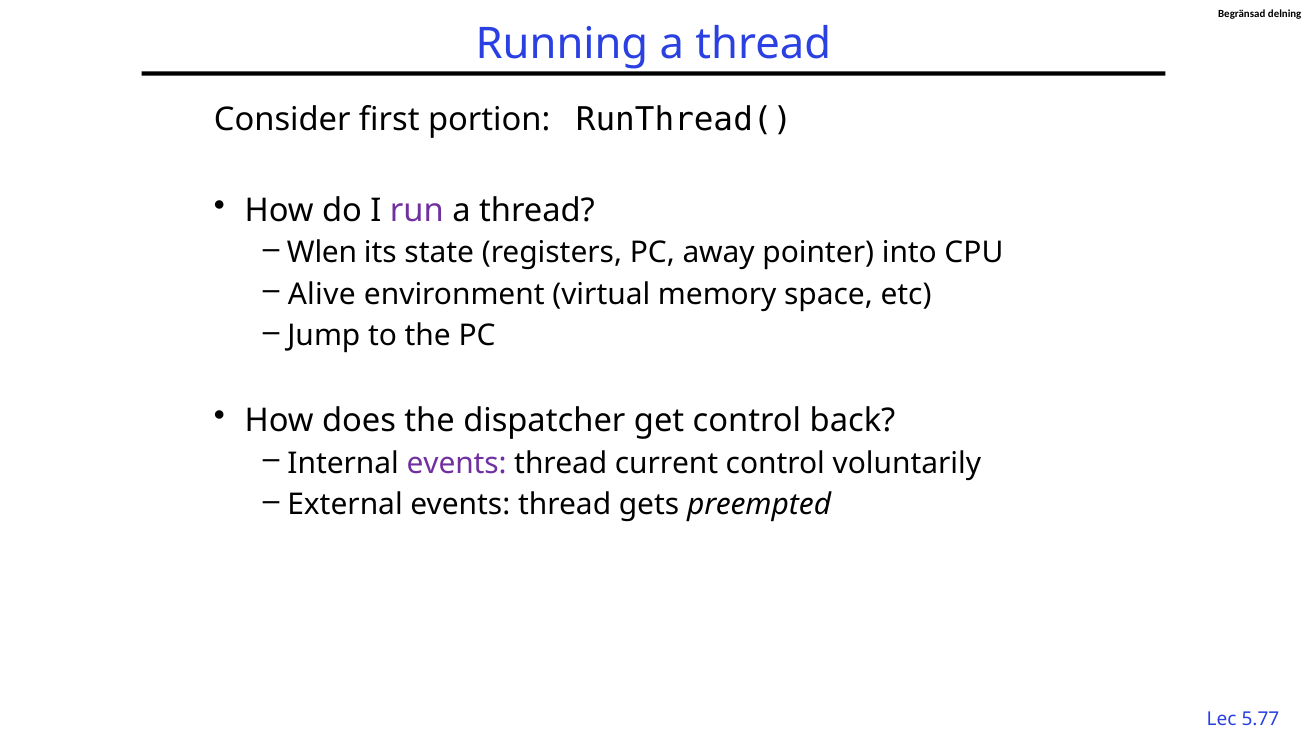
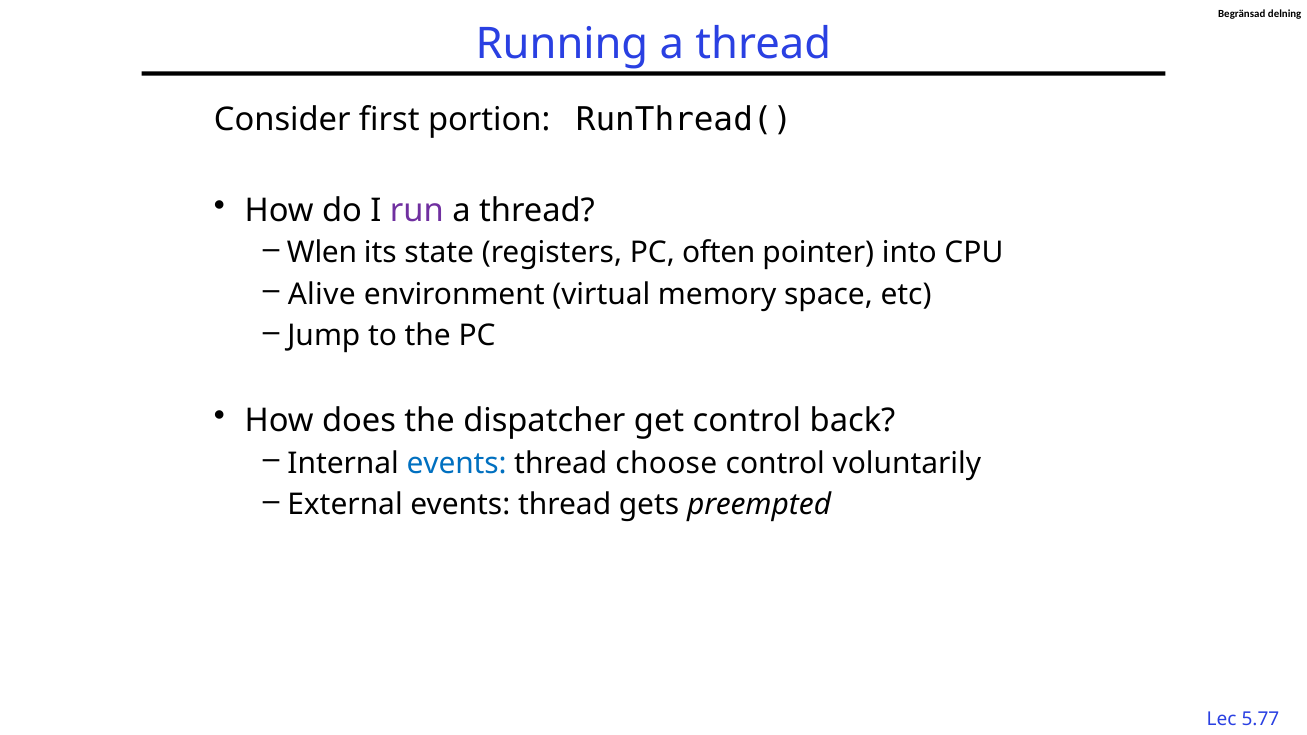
away: away -> often
events at (457, 464) colour: purple -> blue
current: current -> choose
